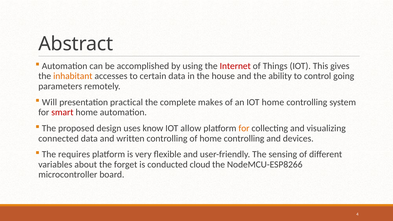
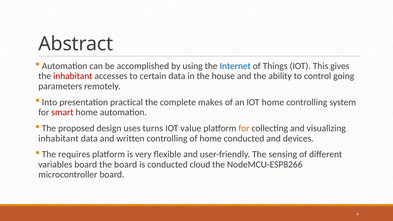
Internet colour: red -> blue
inhabitant at (73, 76) colour: orange -> red
Will: Will -> Into
know: know -> turns
allow: allow -> value
connected at (59, 138): connected -> inhabitant
of home controlling: controlling -> conducted
variables about: about -> board
the forget: forget -> board
